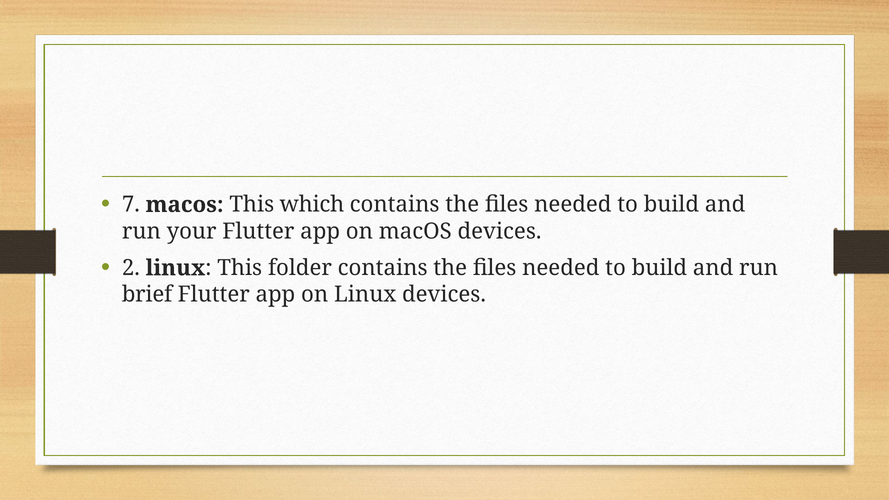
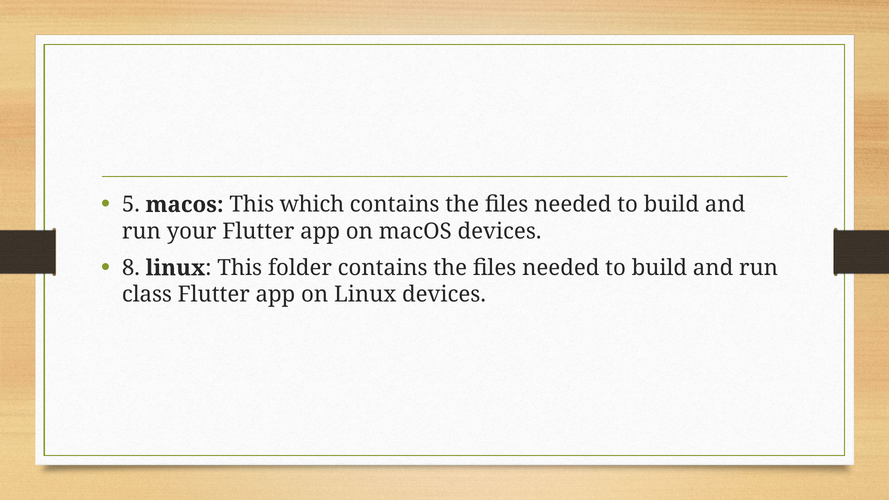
7: 7 -> 5
2: 2 -> 8
brief: brief -> class
